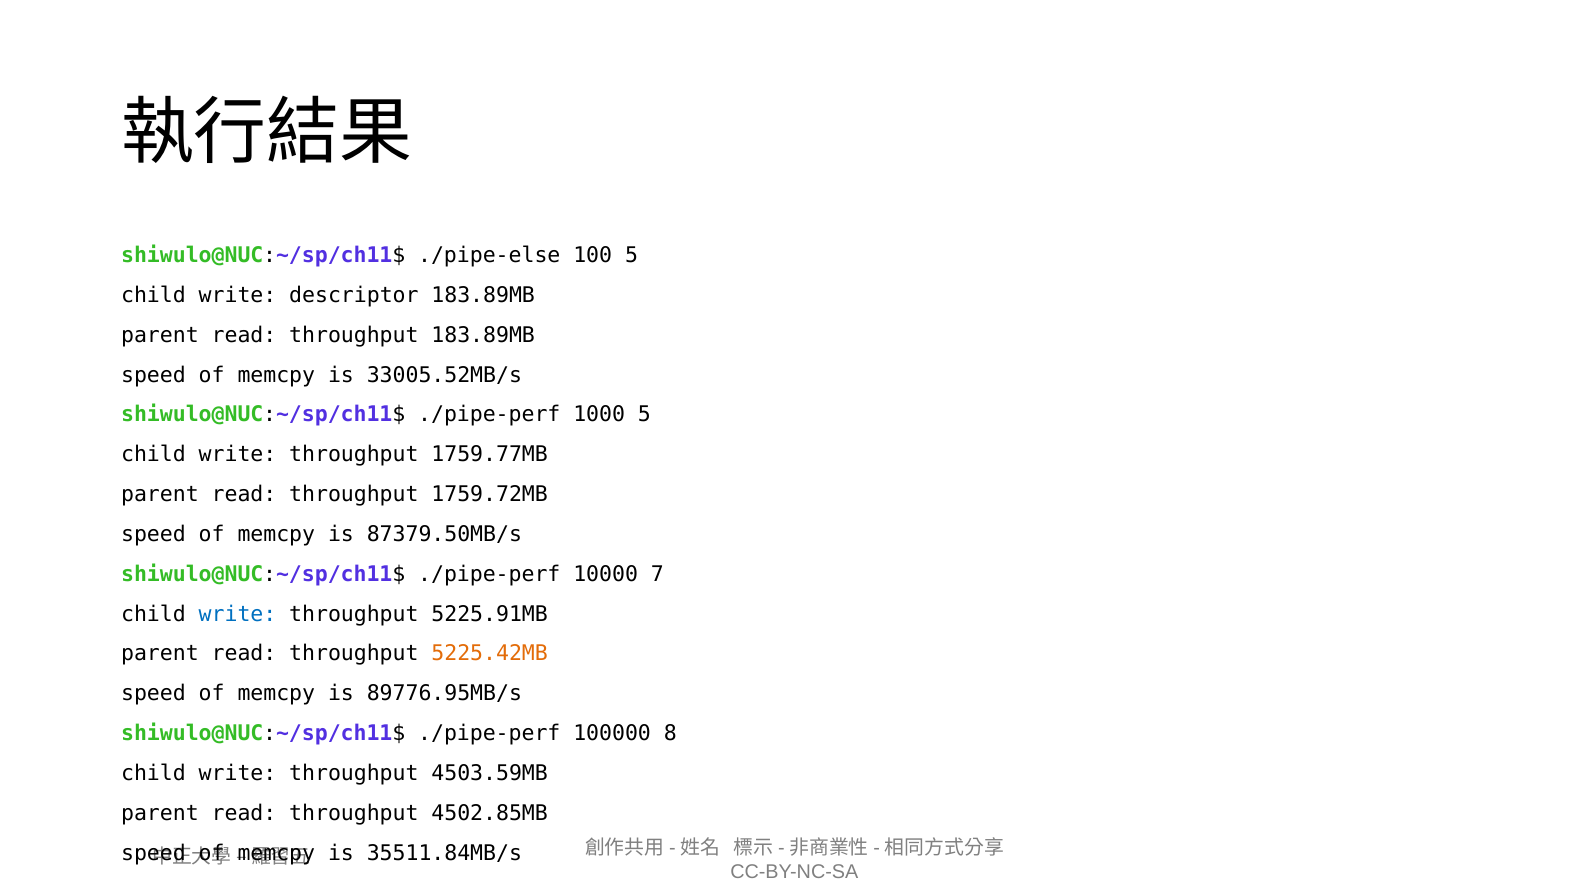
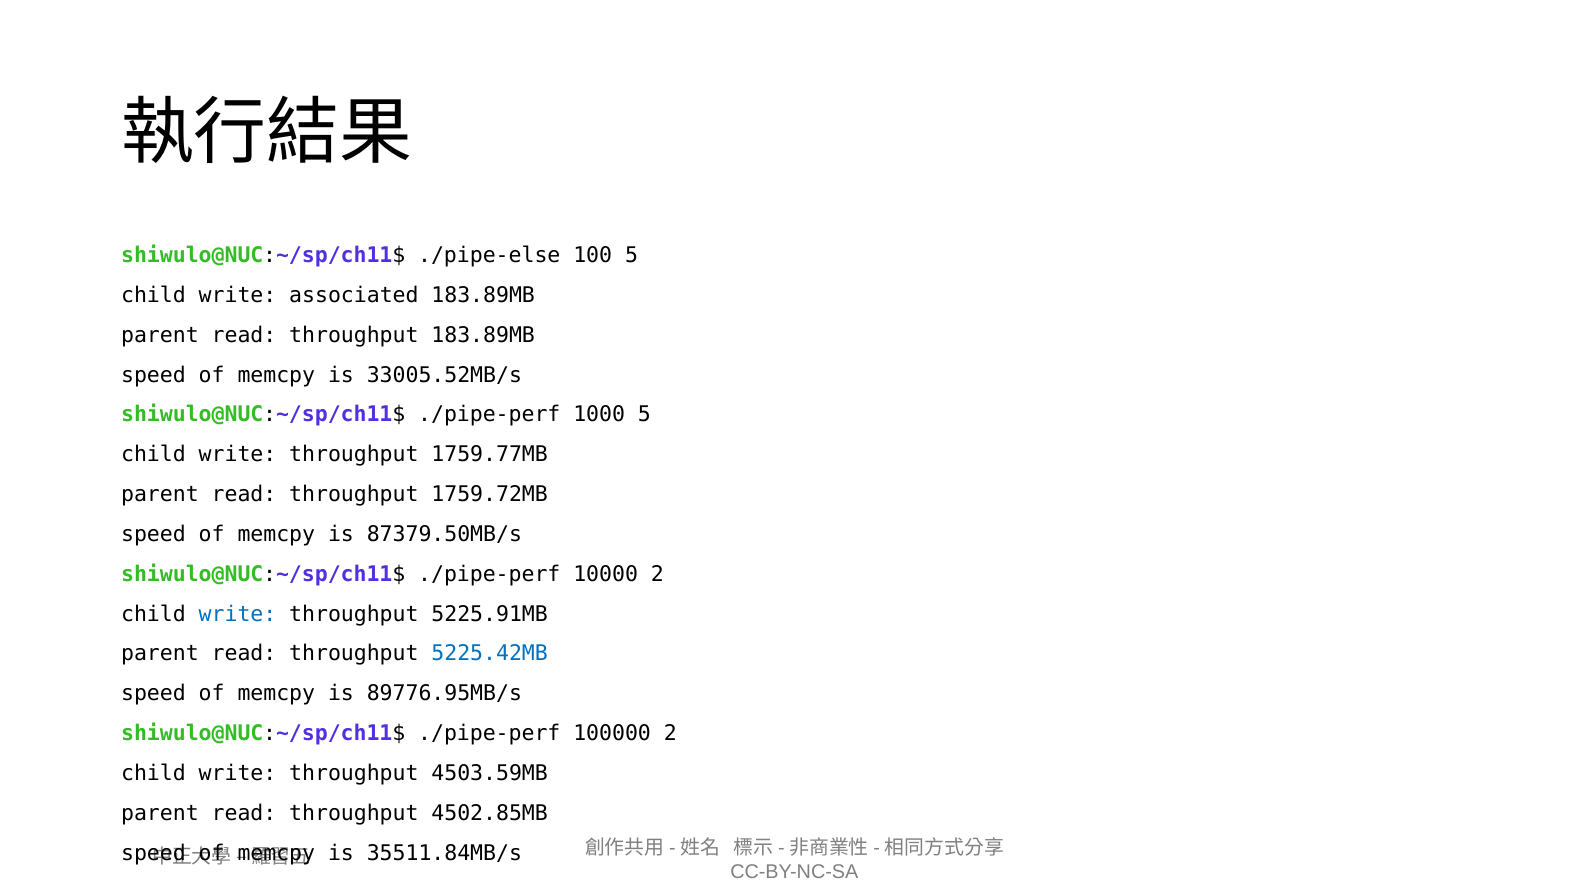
descriptor: descriptor -> associated
10000 7: 7 -> 2
5225.42MB colour: orange -> blue
100000 8: 8 -> 2
